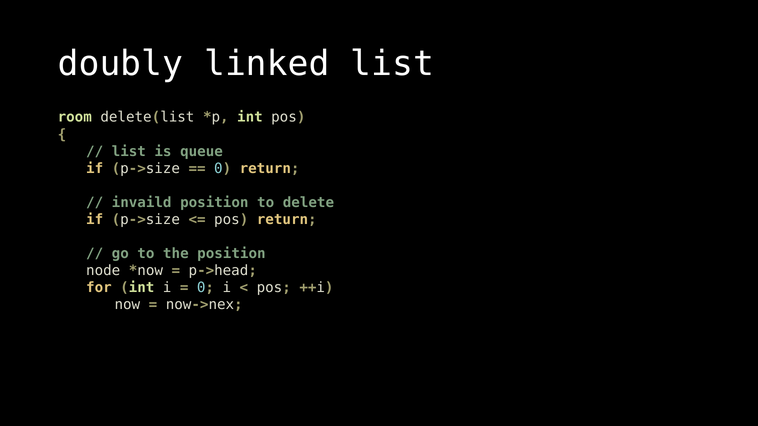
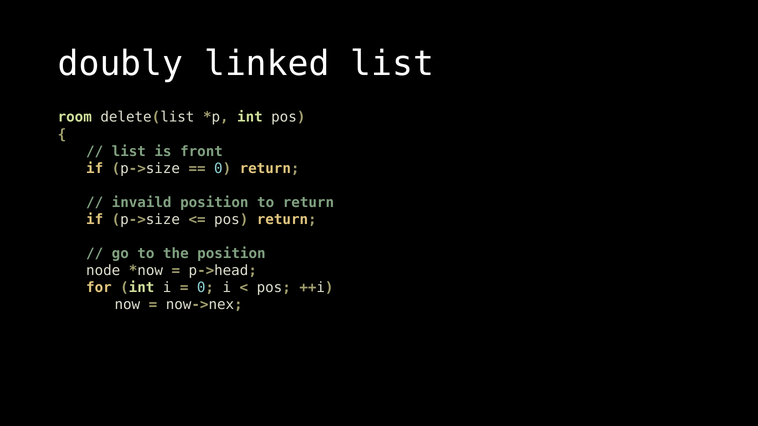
queue: queue -> front
to delete: delete -> return
